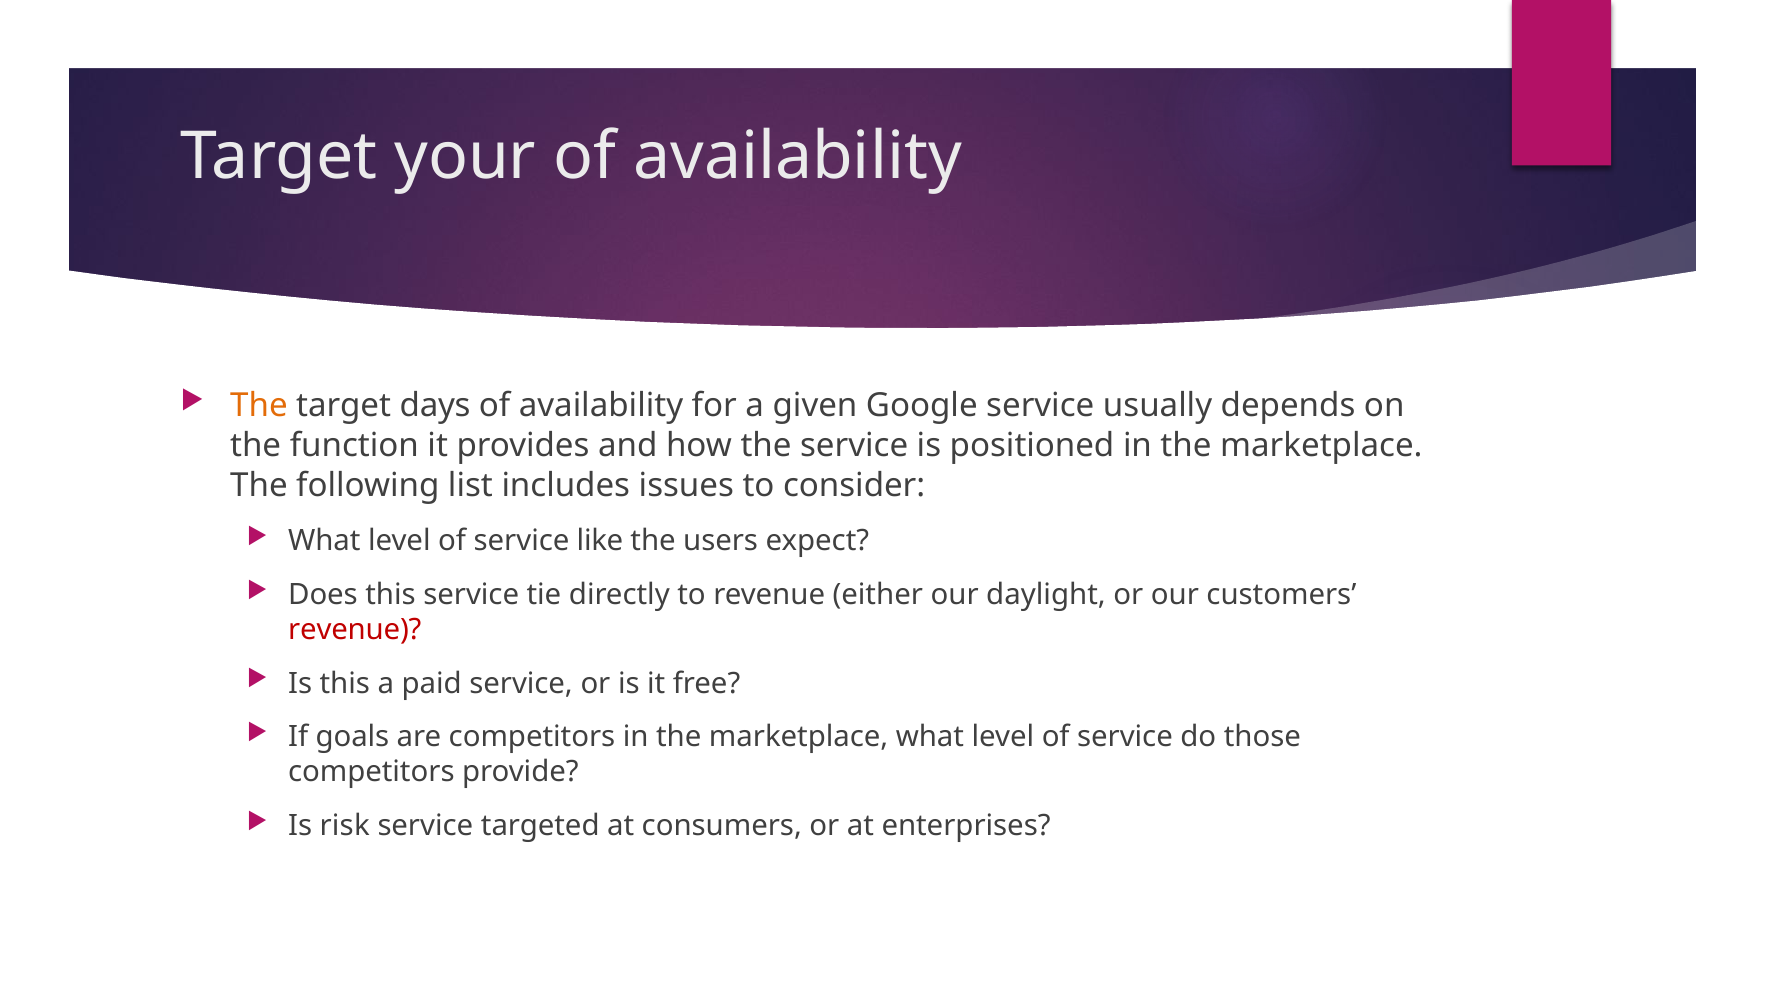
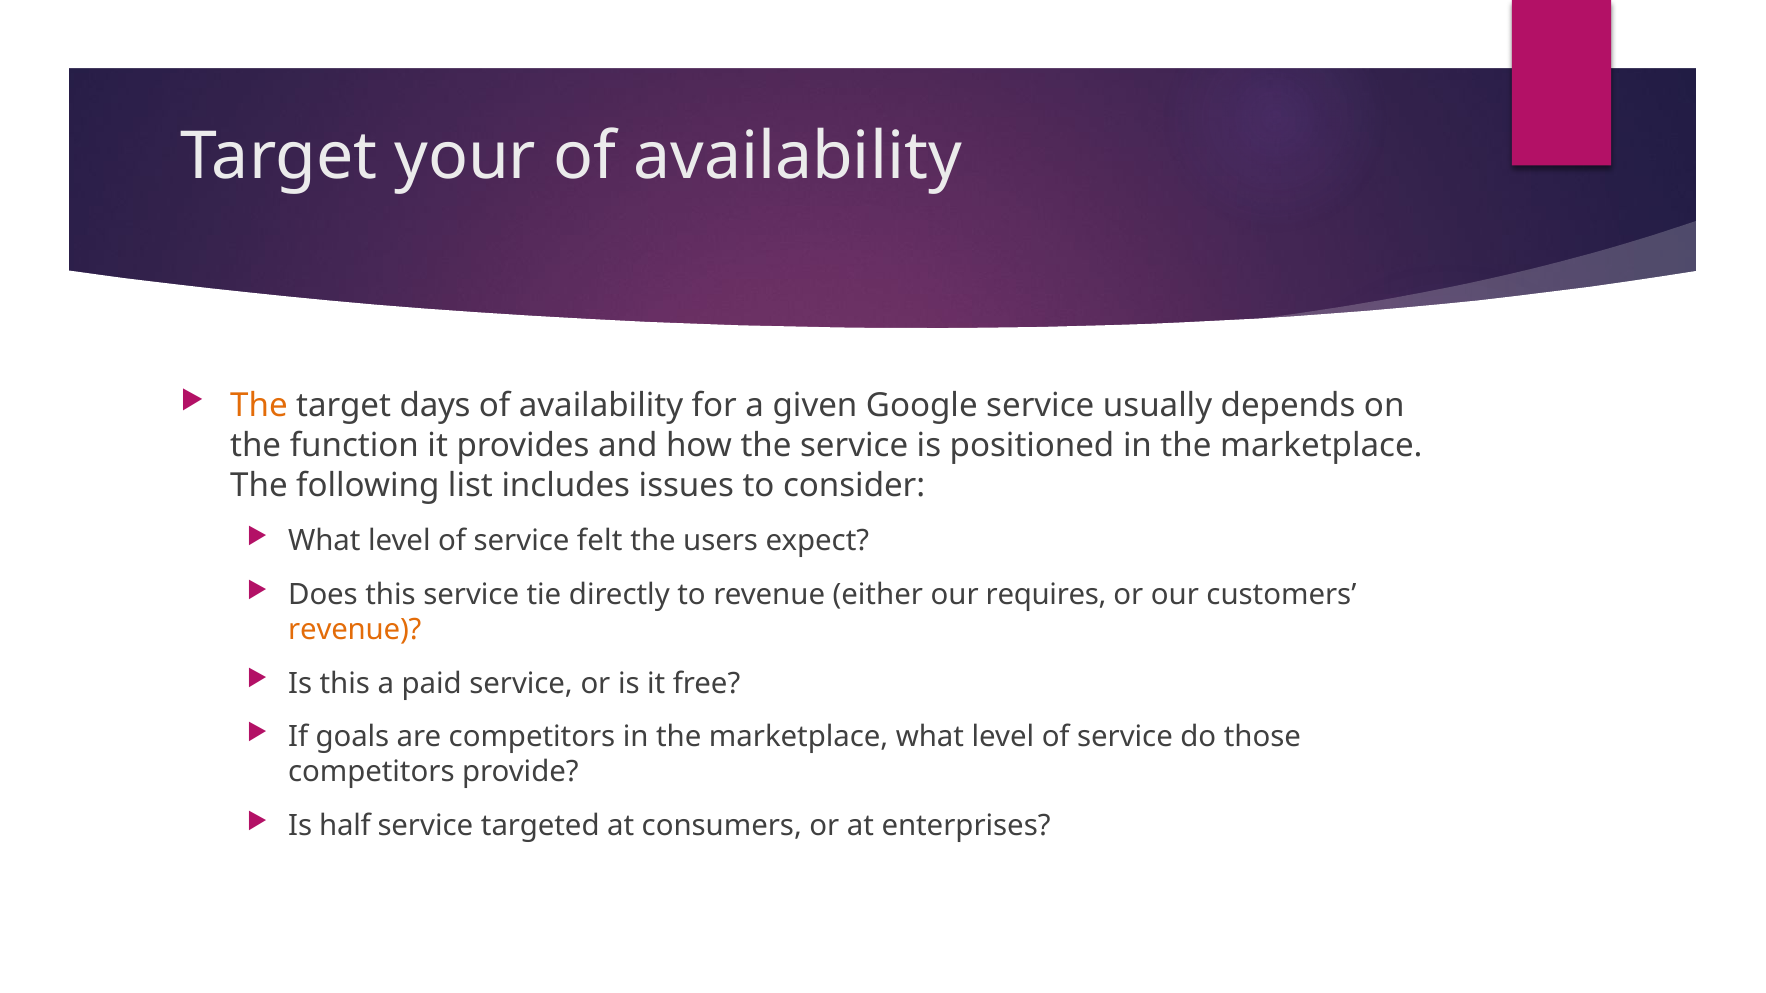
like: like -> felt
daylight: daylight -> requires
revenue at (355, 630) colour: red -> orange
risk: risk -> half
